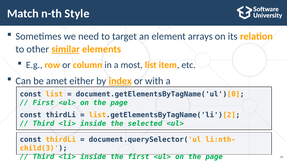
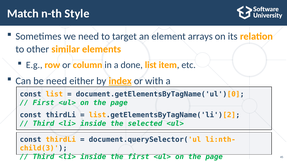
similar underline: present -> none
most: most -> done
be amet: amet -> need
